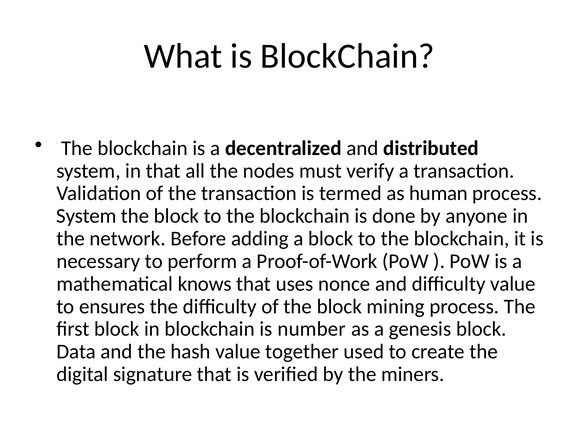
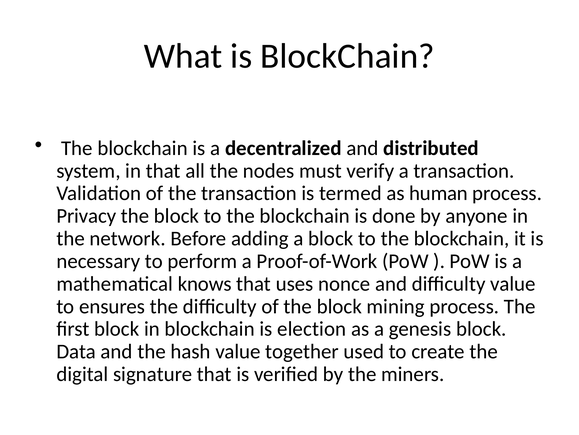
System at (86, 216): System -> Privacy
number: number -> election
